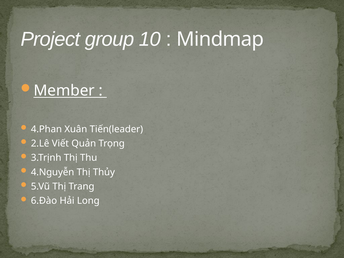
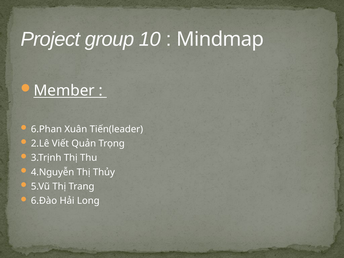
4.Phan: 4.Phan -> 6.Phan
